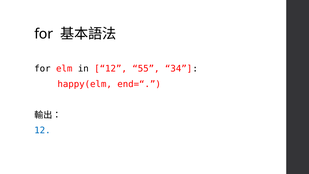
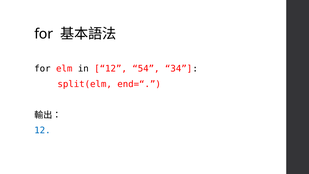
55: 55 -> 54
happy(elm: happy(elm -> split(elm
